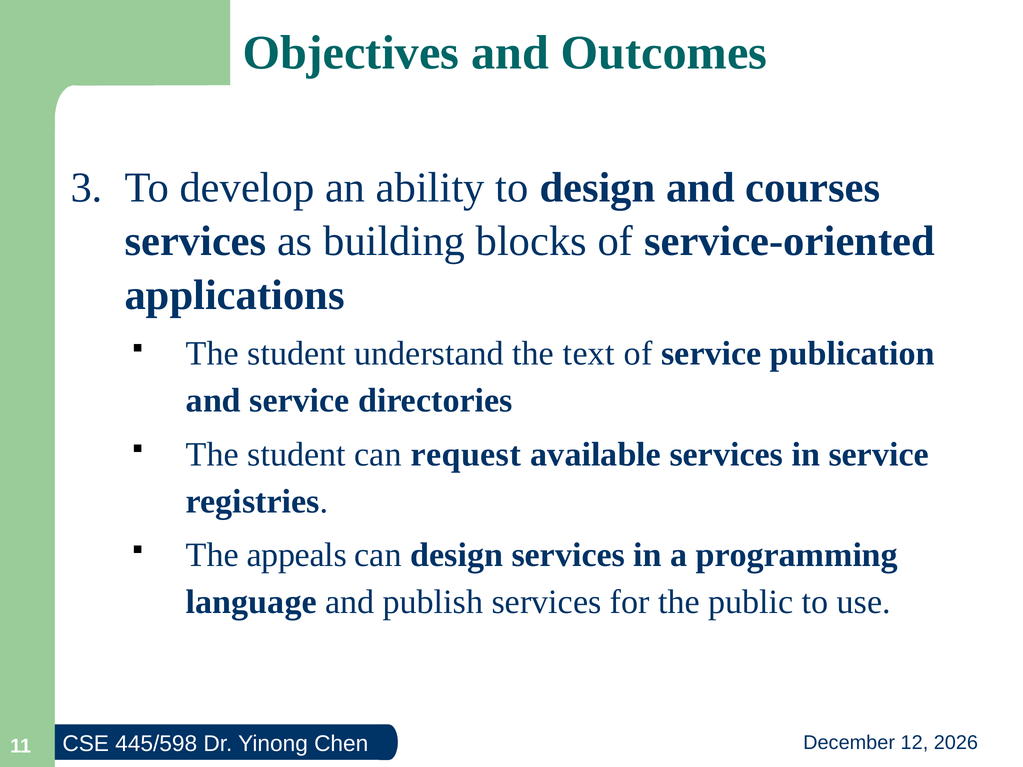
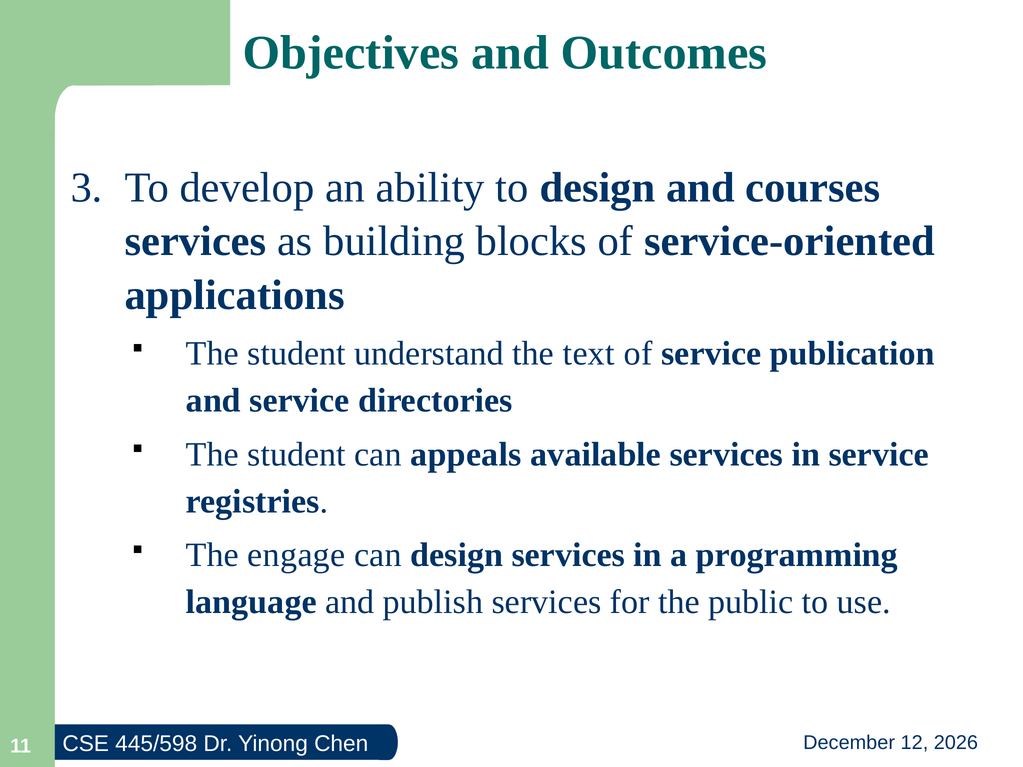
request: request -> appeals
appeals: appeals -> engage
